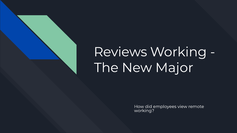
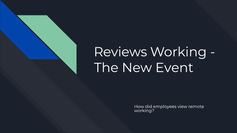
Major: Major -> Event
